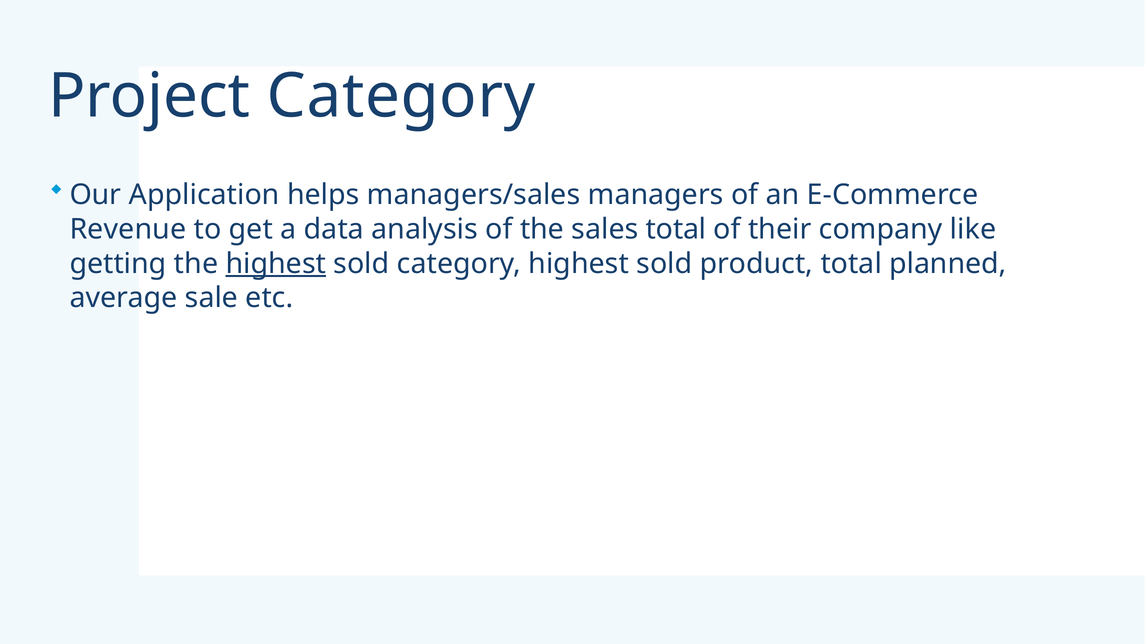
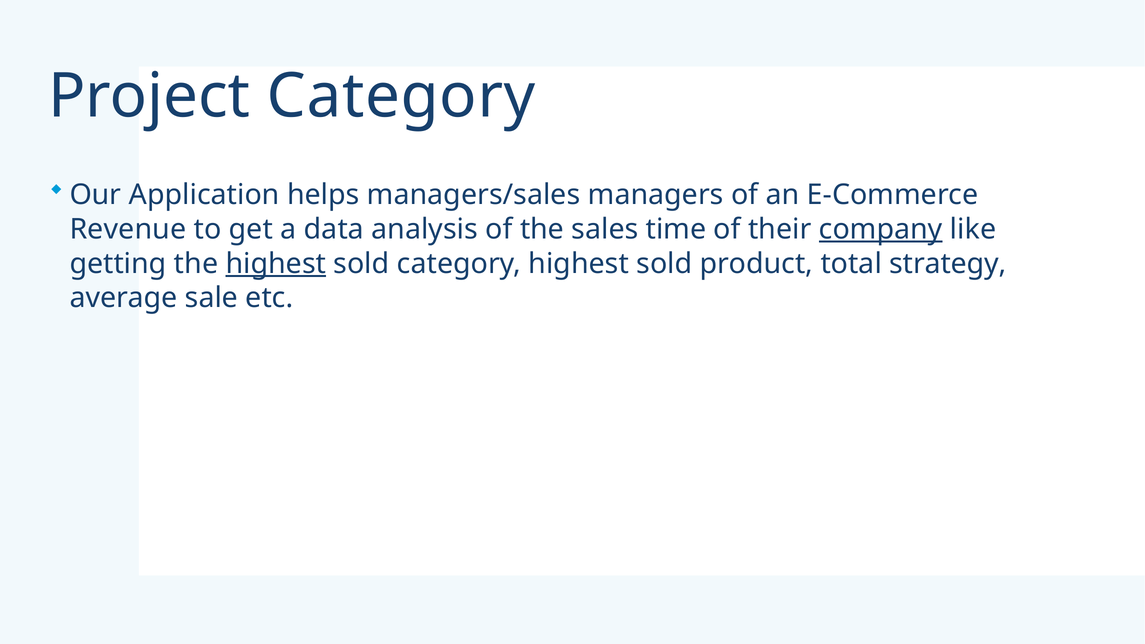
sales total: total -> time
company underline: none -> present
planned: planned -> strategy
